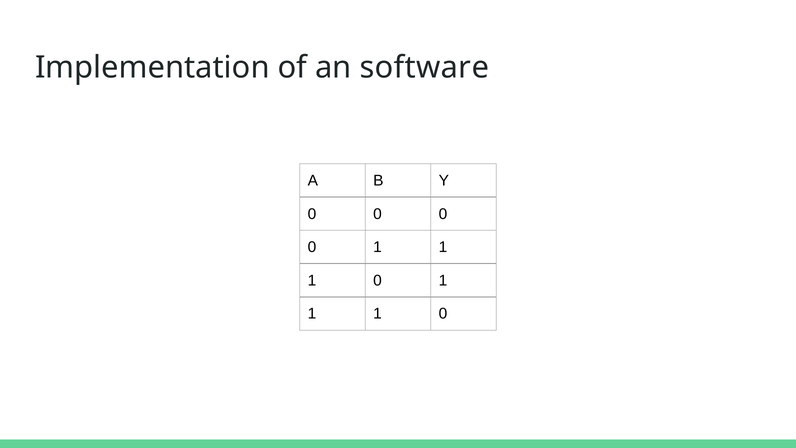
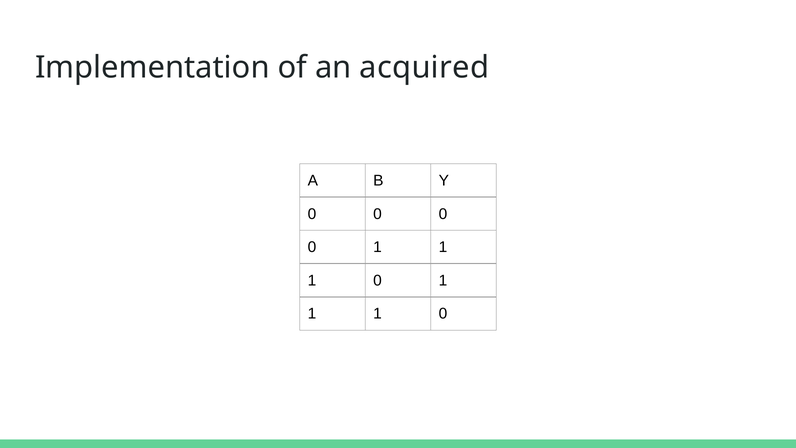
software: software -> acquired
